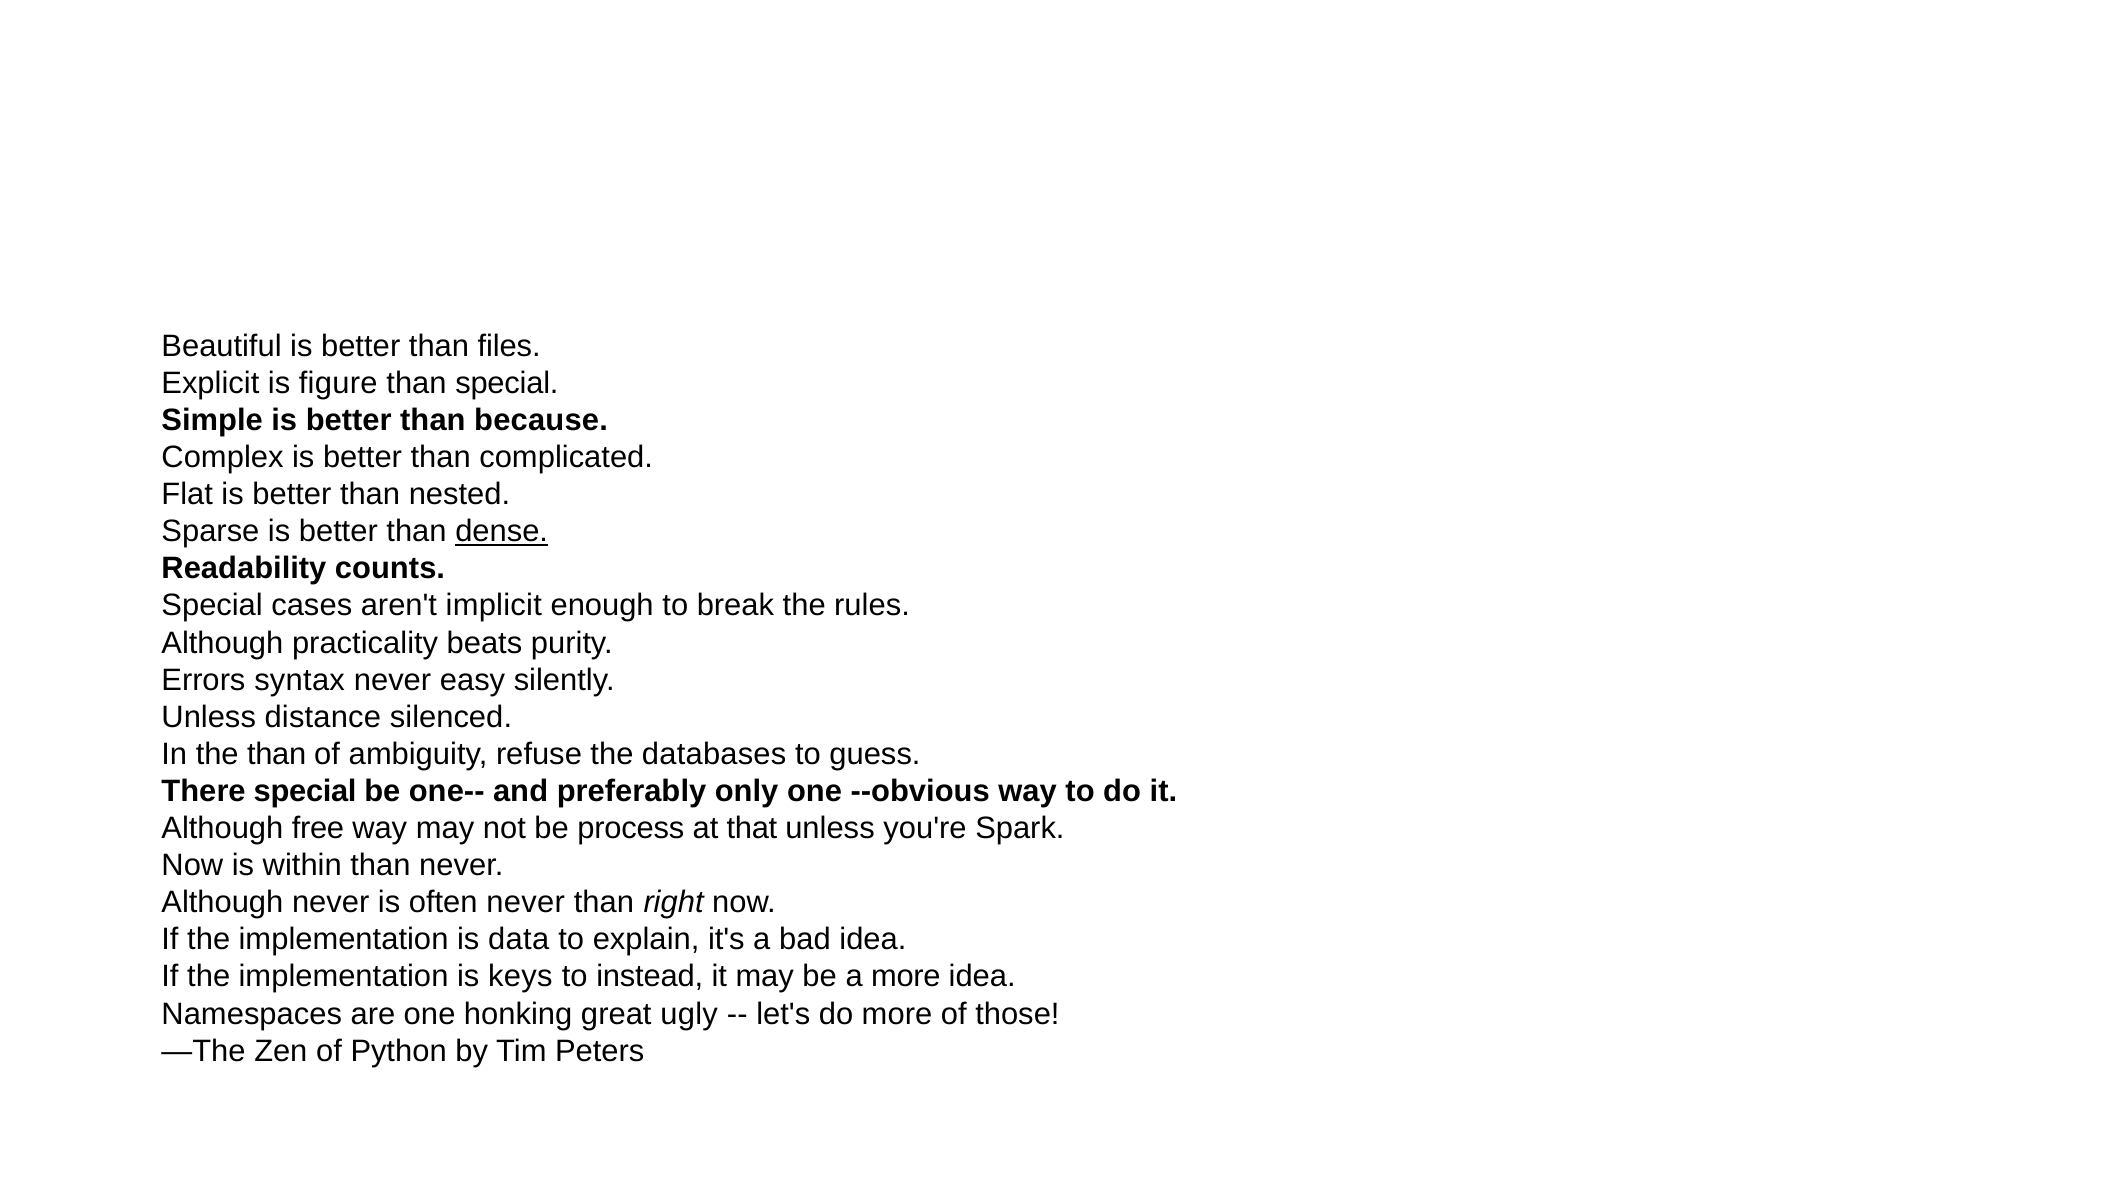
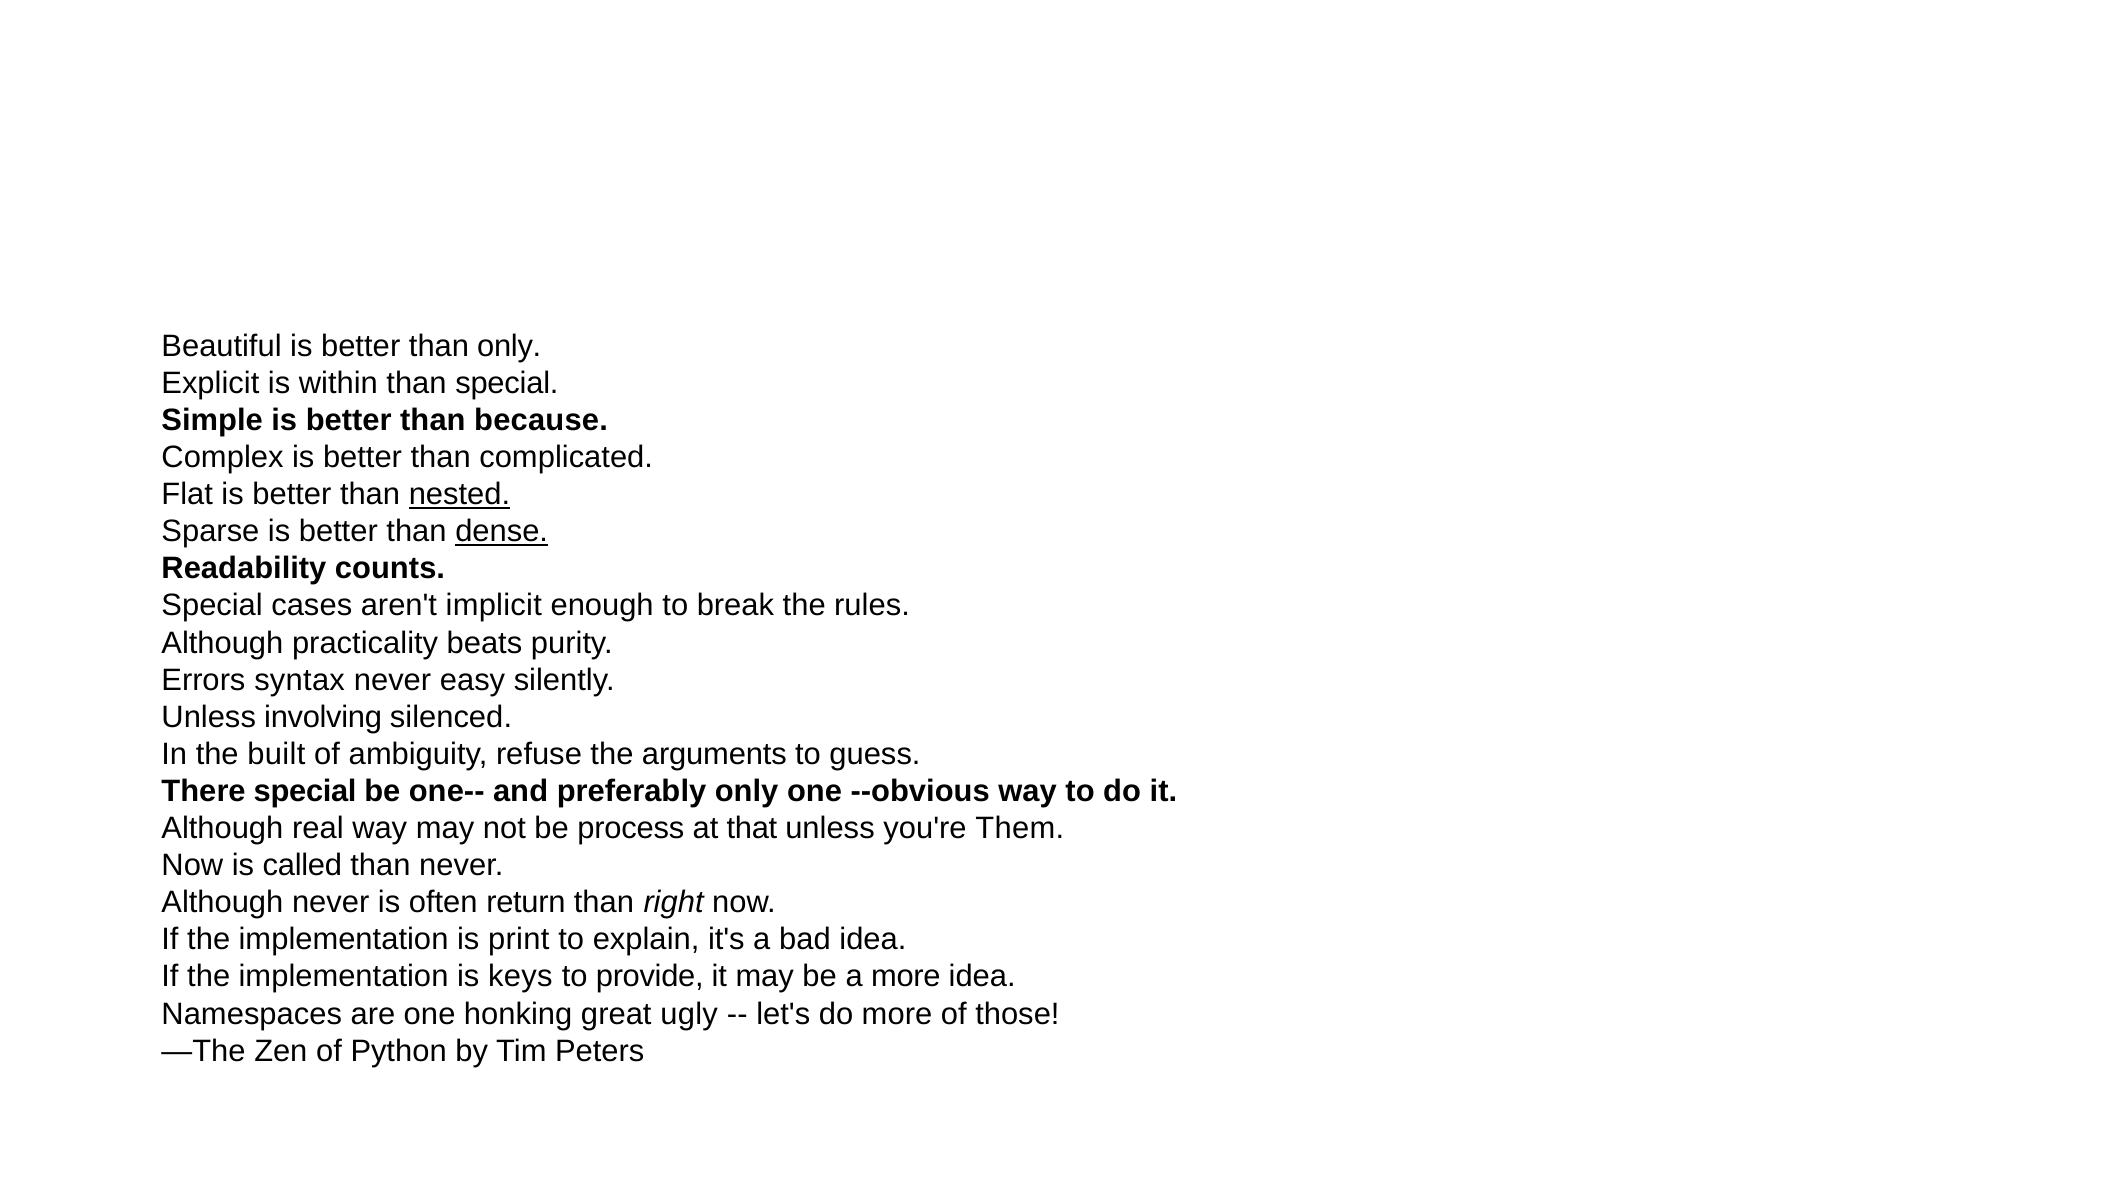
than files: files -> only
figure: figure -> within
nested underline: none -> present
distance: distance -> involving
the than: than -> built
databases: databases -> arguments
free: free -> real
Spark: Spark -> Them
within: within -> called
often never: never -> return
data: data -> print
instead: instead -> provide
